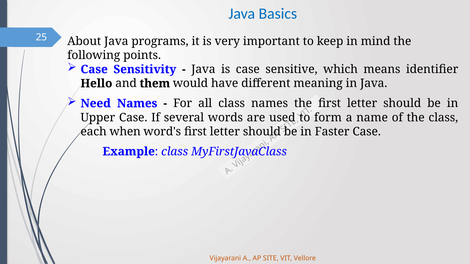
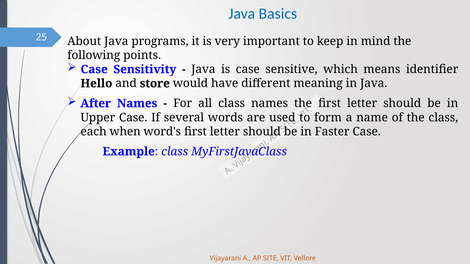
them: them -> store
Need: Need -> After
